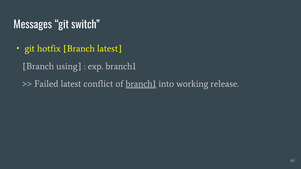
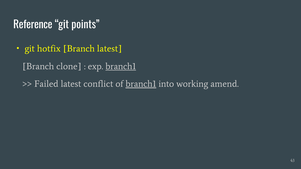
Messages: Messages -> Reference
switch: switch -> points
using: using -> clone
branch1 at (121, 66) underline: none -> present
release: release -> amend
